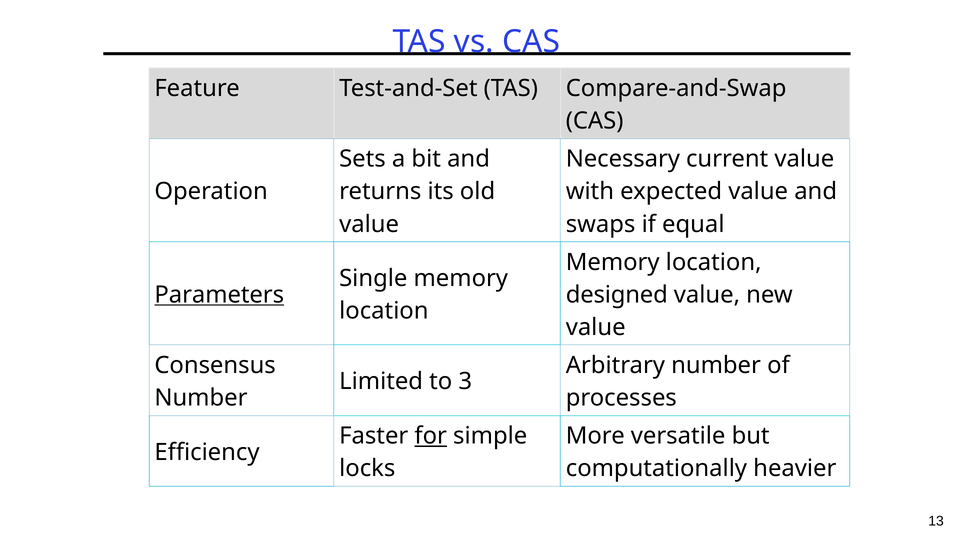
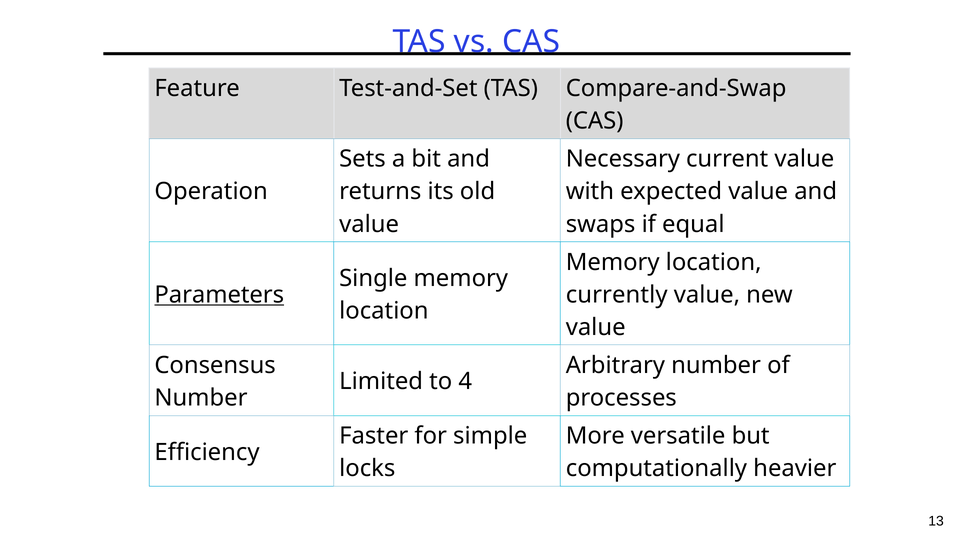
designed: designed -> currently
3: 3 -> 4
for underline: present -> none
